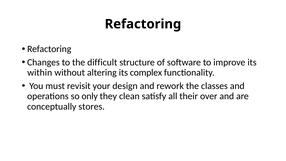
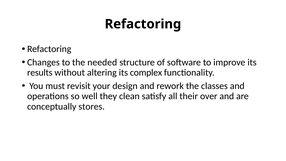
difficult: difficult -> needed
within: within -> results
only: only -> well
